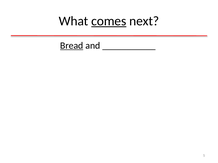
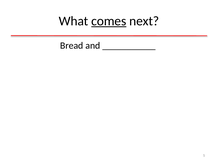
Bread underline: present -> none
